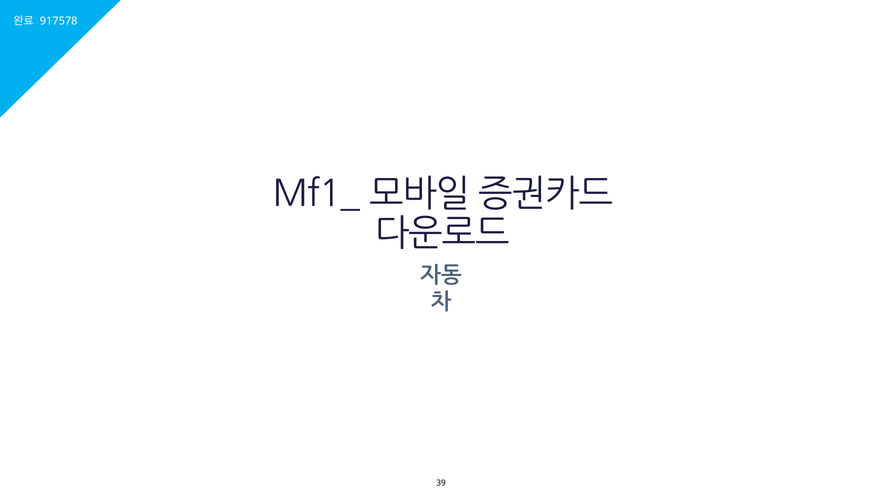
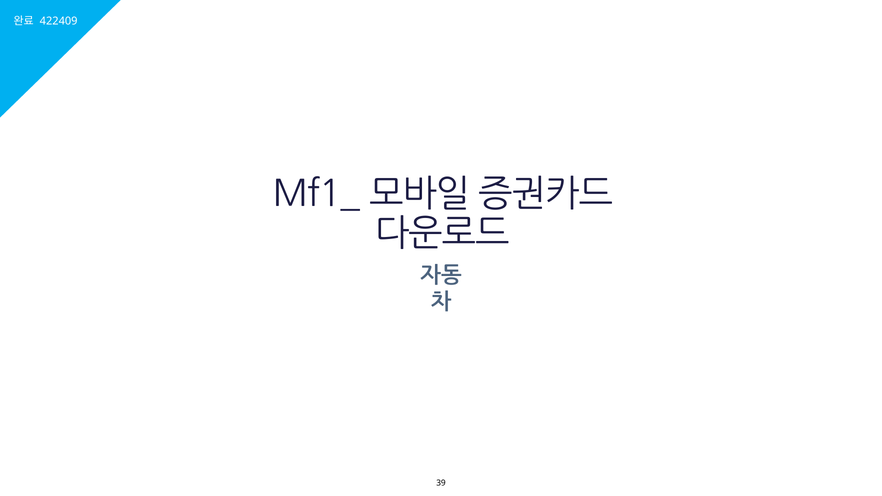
917578: 917578 -> 422409
